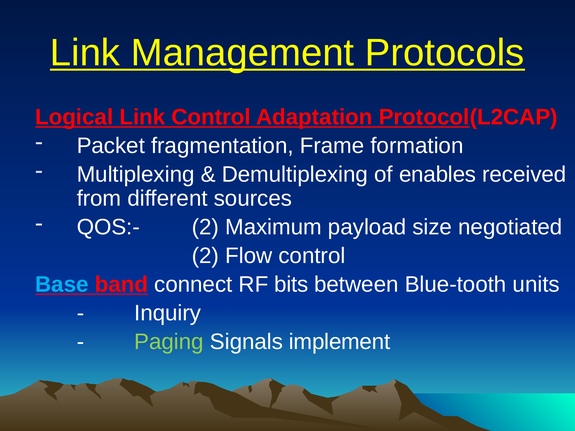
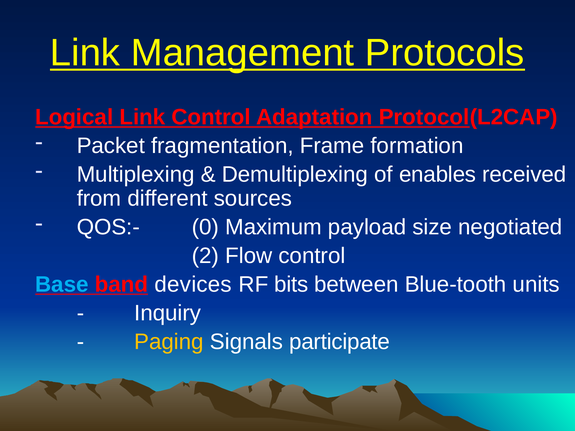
QOS:- 2: 2 -> 0
connect: connect -> devices
Paging colour: light green -> yellow
implement: implement -> participate
